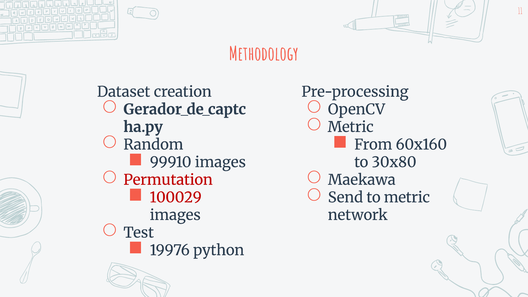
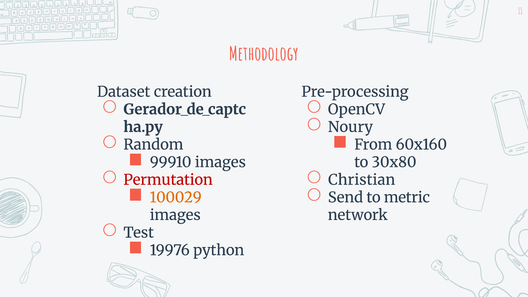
Metric at (351, 127): Metric -> Noury
Maekawa: Maekawa -> Christian
100029 colour: red -> orange
